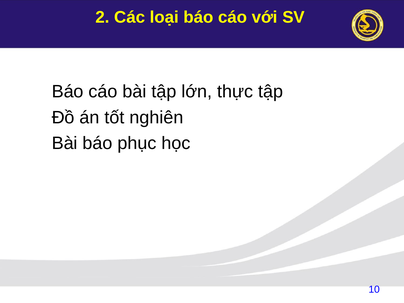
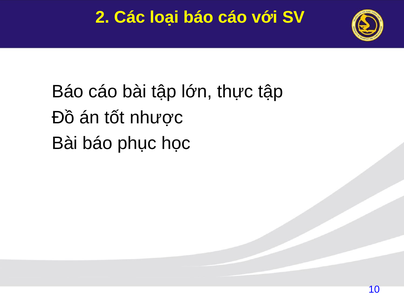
nghiên: nghiên -> nhược
